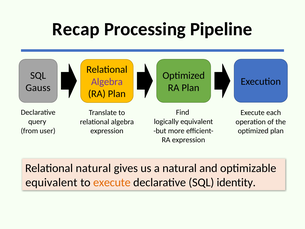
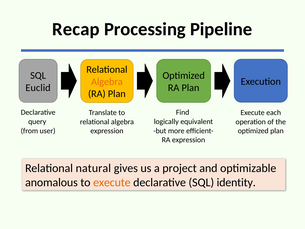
Algebra at (107, 82) colour: purple -> orange
Gauss: Gauss -> Euclid
a natural: natural -> project
equivalent at (51, 182): equivalent -> anomalous
